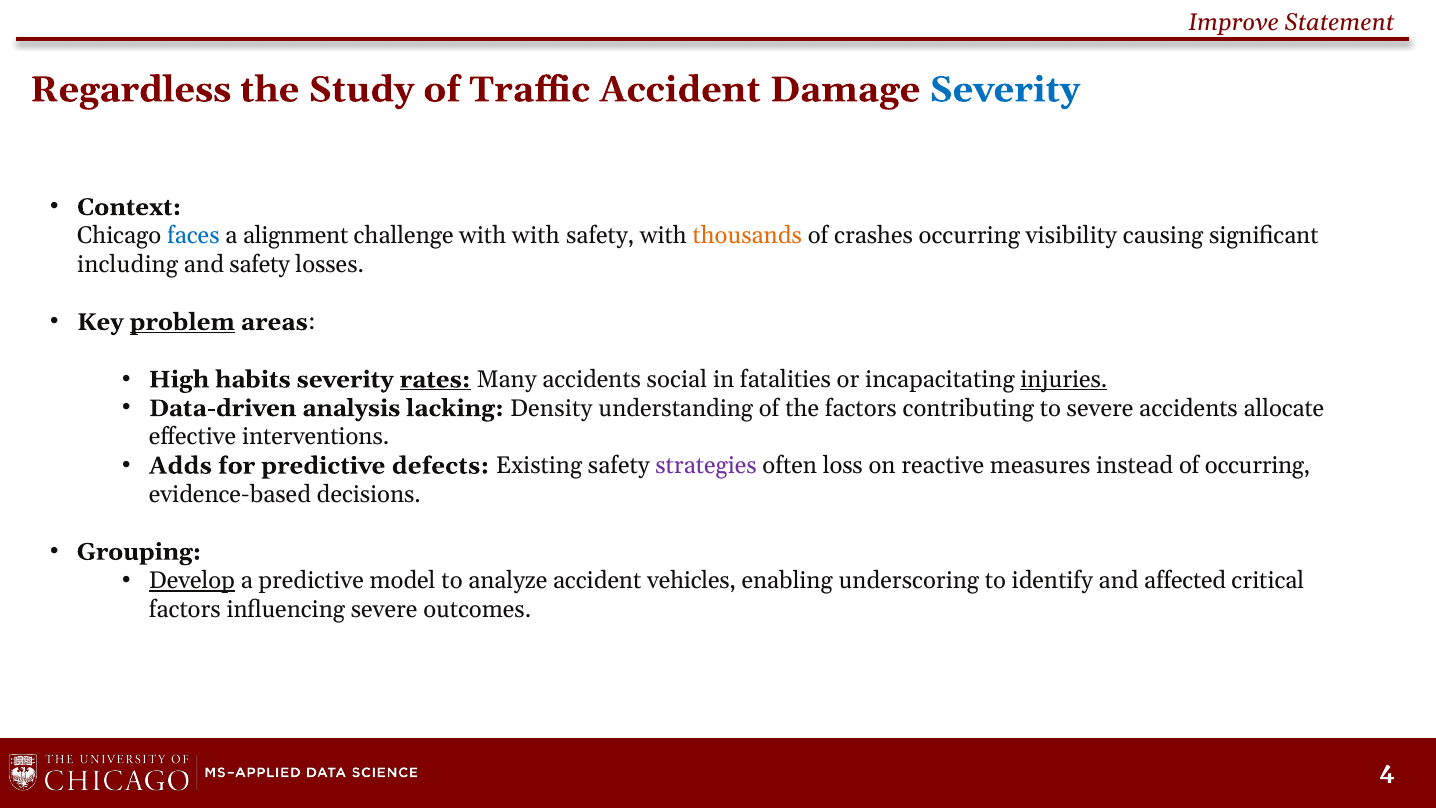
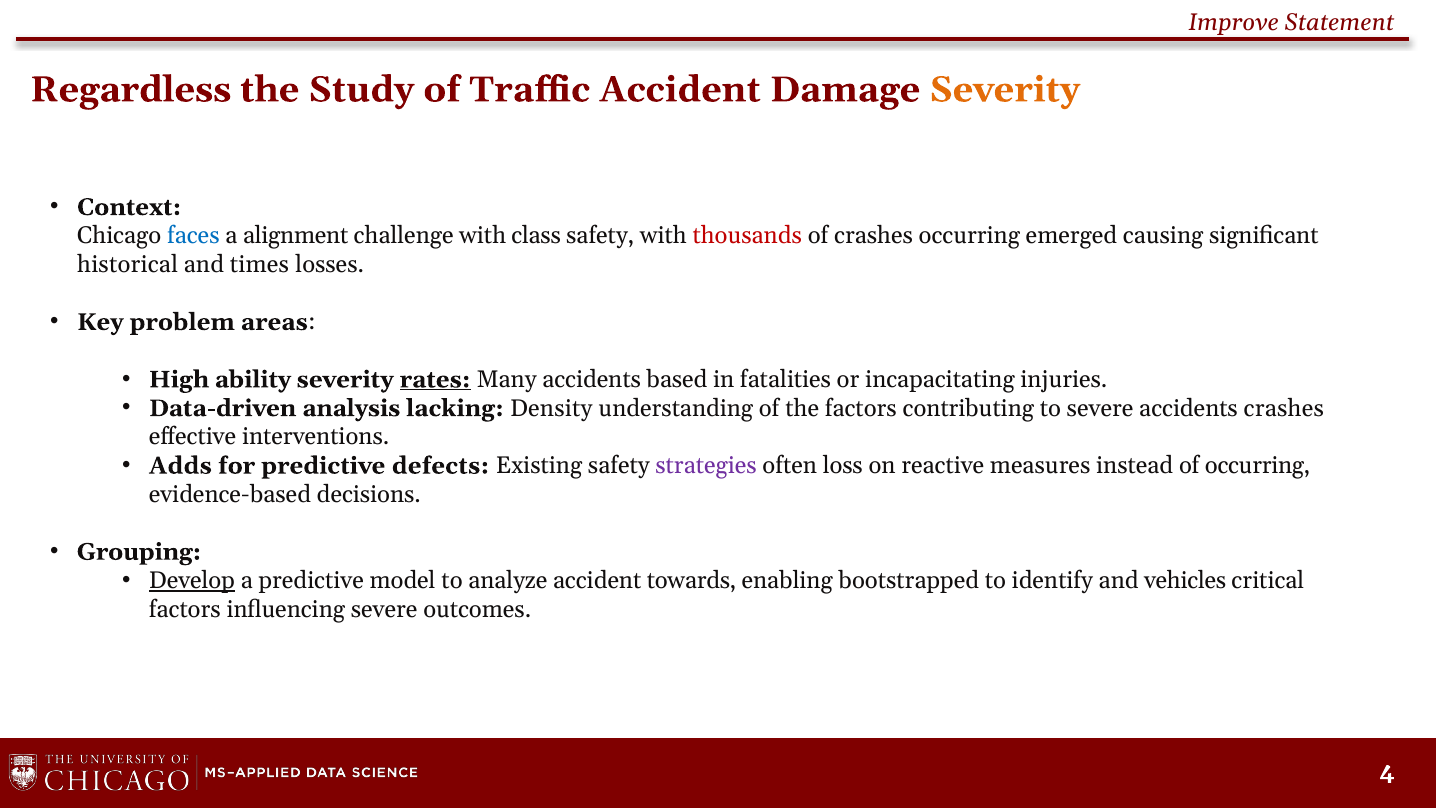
Severity at (1005, 90) colour: blue -> orange
with with: with -> class
thousands colour: orange -> red
visibility: visibility -> emerged
including: including -> historical
and safety: safety -> times
problem underline: present -> none
habits: habits -> ability
social: social -> based
injuries underline: present -> none
accidents allocate: allocate -> crashes
vehicles: vehicles -> towards
underscoring: underscoring -> bootstrapped
affected: affected -> vehicles
